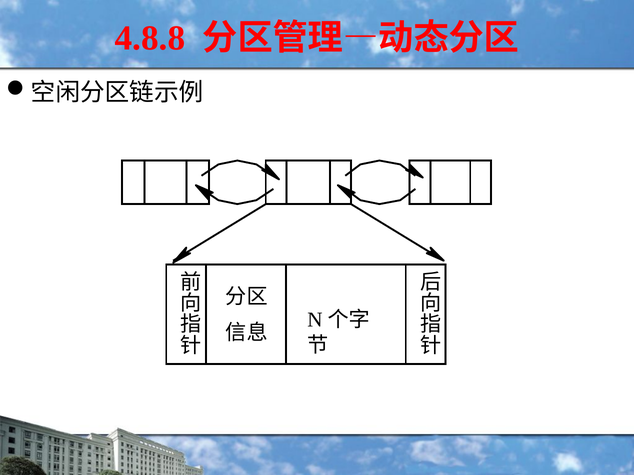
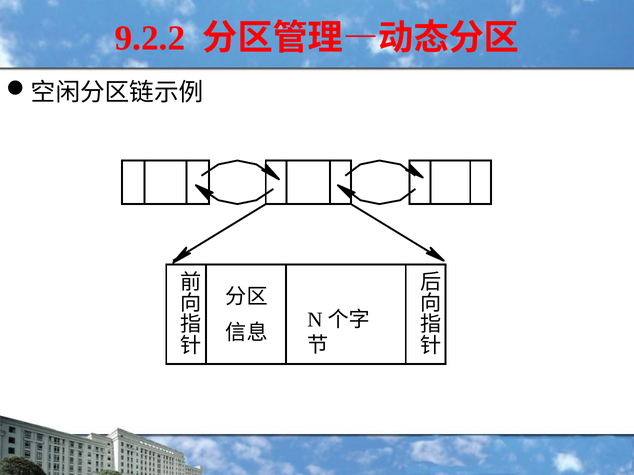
4.8.8: 4.8.8 -> 9.2.2
